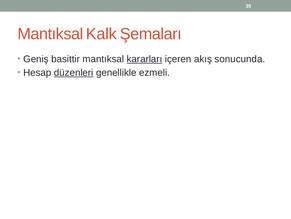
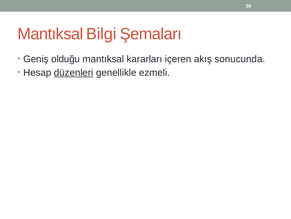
Kalk: Kalk -> Bilgi
basittir: basittir -> olduğu
kararları underline: present -> none
